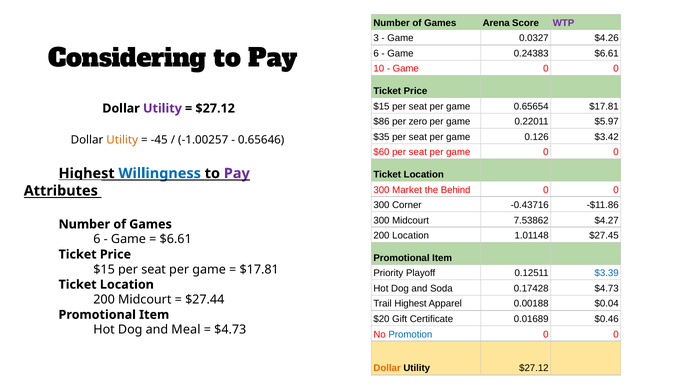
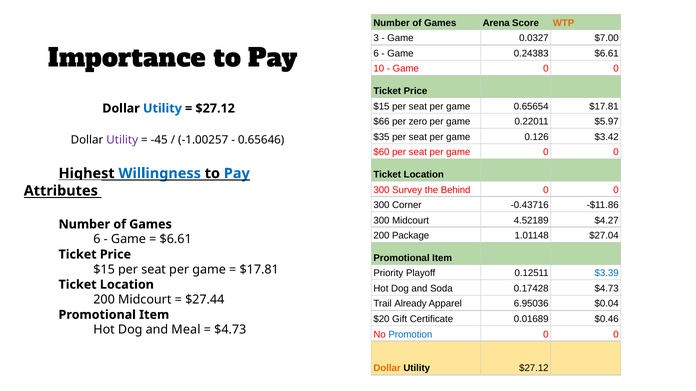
WTP colour: purple -> orange
$4.26: $4.26 -> $7.00
Considering: Considering -> Importance
Utility at (162, 109) colour: purple -> blue
$86: $86 -> $66
Utility at (122, 140) colour: orange -> purple
Pay at (237, 174) colour: purple -> blue
Market: Market -> Survey
7.53862: 7.53862 -> 4.52189
200 Location: Location -> Package
$27.45: $27.45 -> $27.04
Trail Highest: Highest -> Already
0.00188: 0.00188 -> 6.95036
